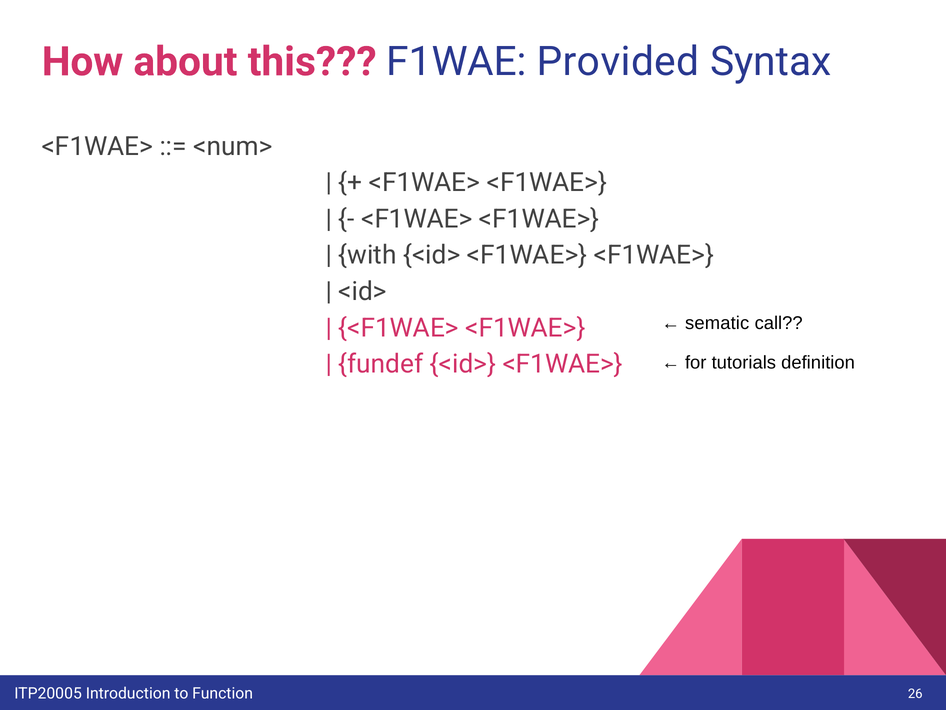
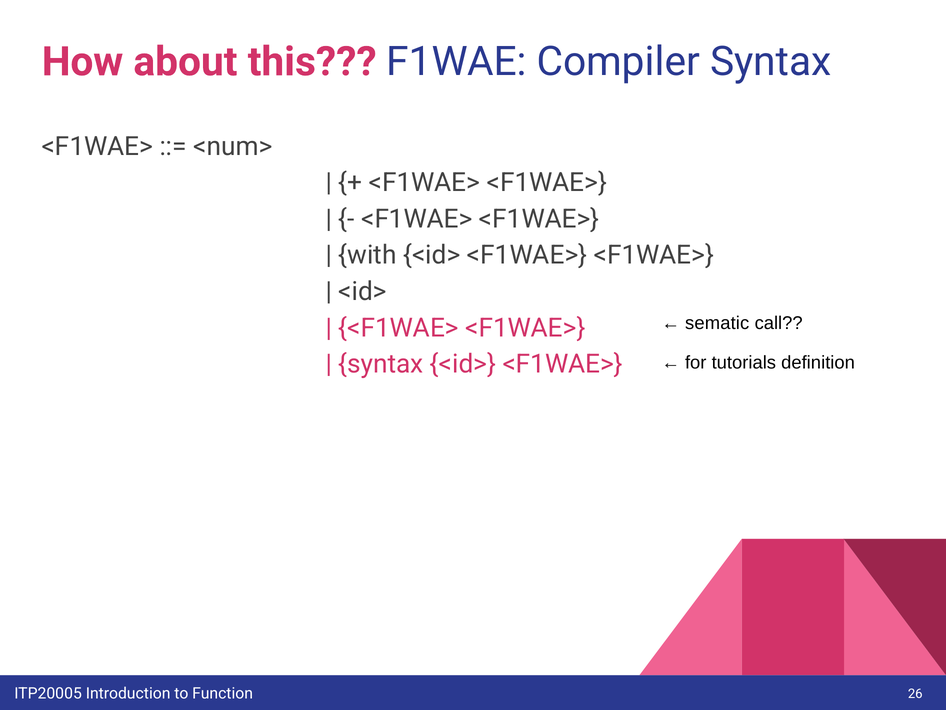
Provided: Provided -> Compiler
fundef at (381, 364): fundef -> syntax
